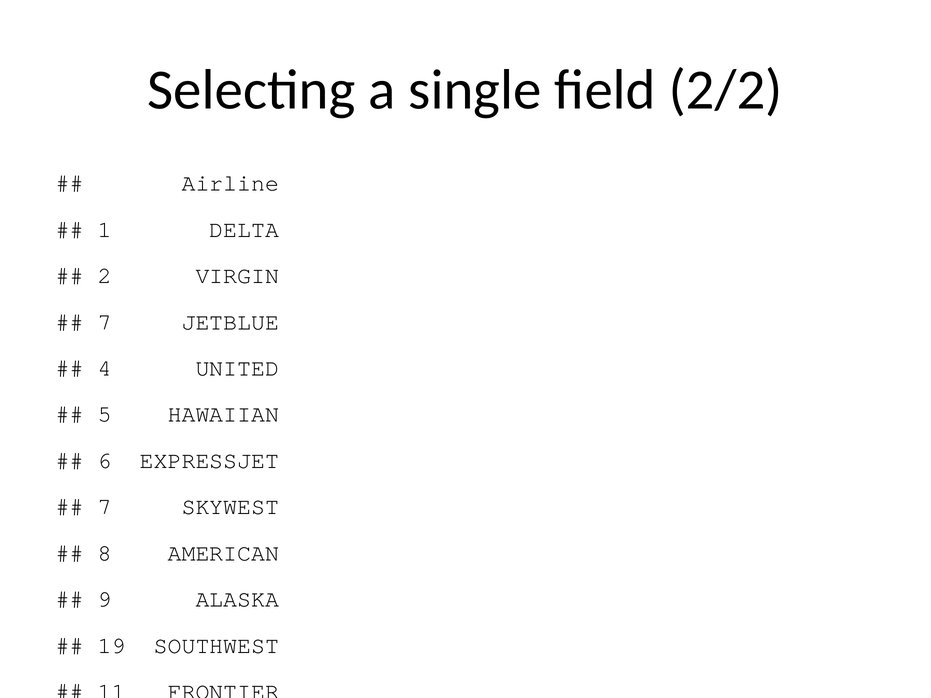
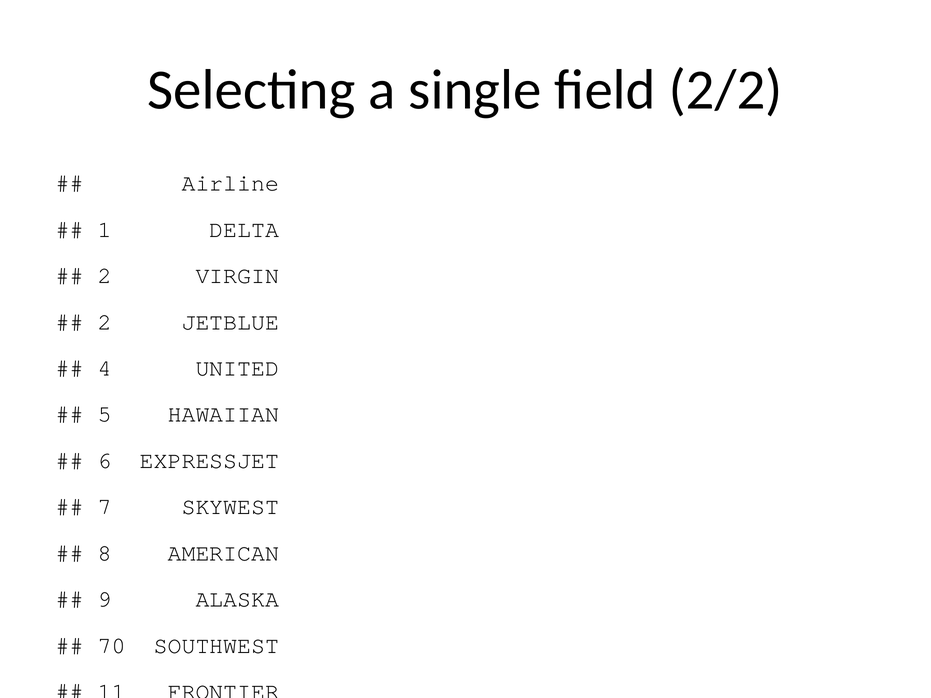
7 at (105, 322): 7 -> 2
19: 19 -> 70
